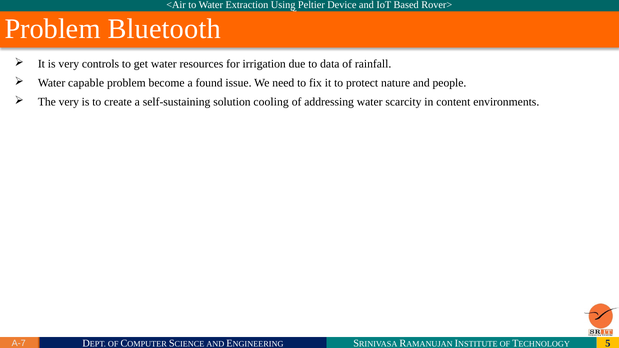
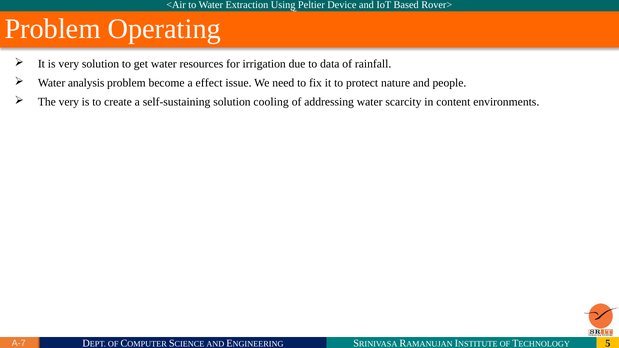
Bluetooth: Bluetooth -> Operating
very controls: controls -> solution
capable: capable -> analysis
found: found -> effect
